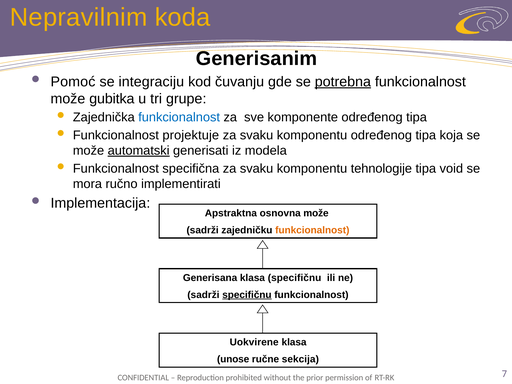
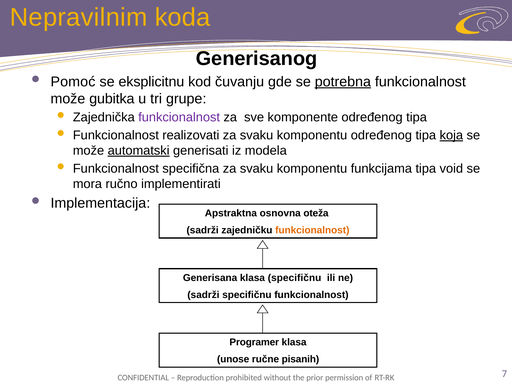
Generisanim: Generisanim -> Generisanog
integraciju: integraciju -> eksplicitnu
funkcionalnost at (179, 117) colour: blue -> purple
projektuje: projektuje -> realizovati
koja underline: none -> present
tehnologije: tehnologije -> funkcijama
osnovna može: može -> oteža
specifičnu at (247, 295) underline: present -> none
Uokvirene: Uokvirene -> Programer
sekcija: sekcija -> pisanih
